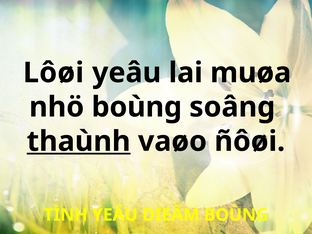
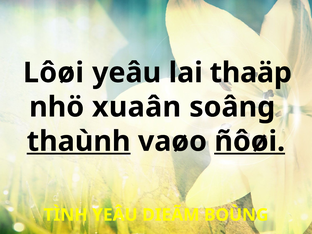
muøa: muøa -> thaäp
nhö boùng: boùng -> xuaân
ñôøi underline: none -> present
